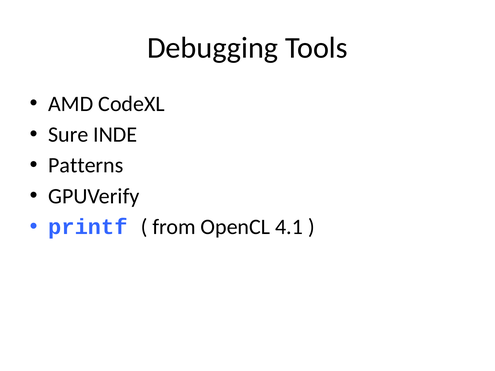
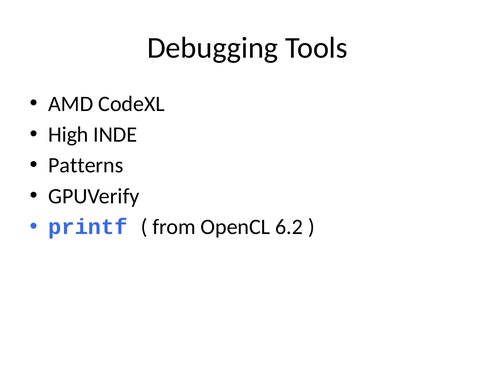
Sure: Sure -> High
4.1: 4.1 -> 6.2
